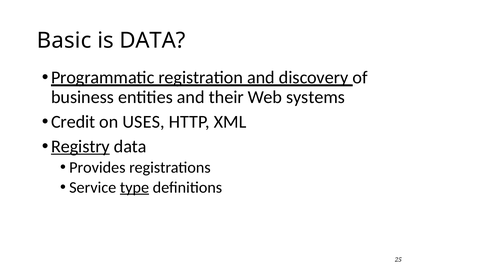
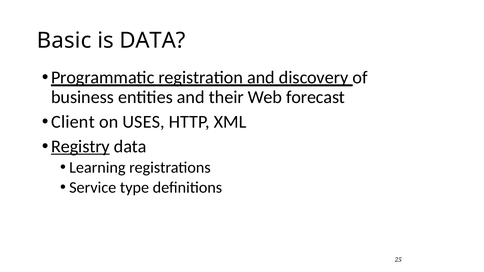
systems: systems -> forecast
Credit: Credit -> Client
Provides: Provides -> Learning
type underline: present -> none
